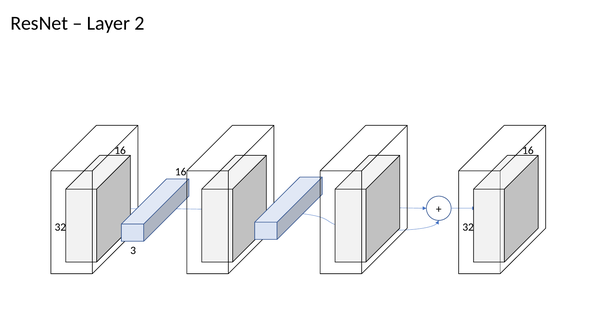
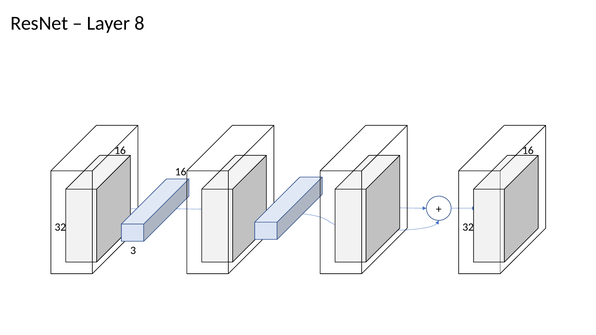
2: 2 -> 8
